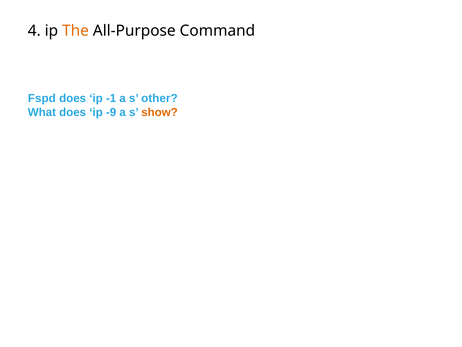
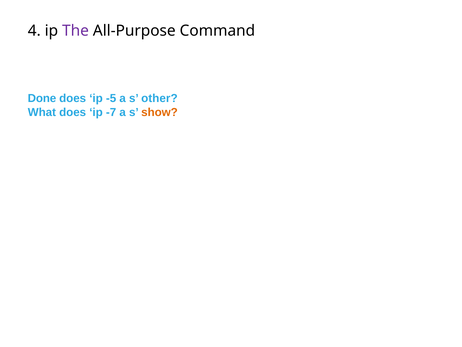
The colour: orange -> purple
Fspd: Fspd -> Done
-1: -1 -> -5
-9: -9 -> -7
